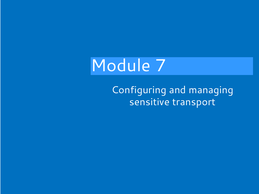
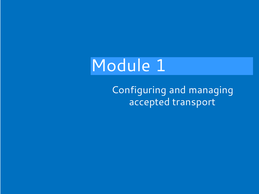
7: 7 -> 1
sensitive: sensitive -> accepted
